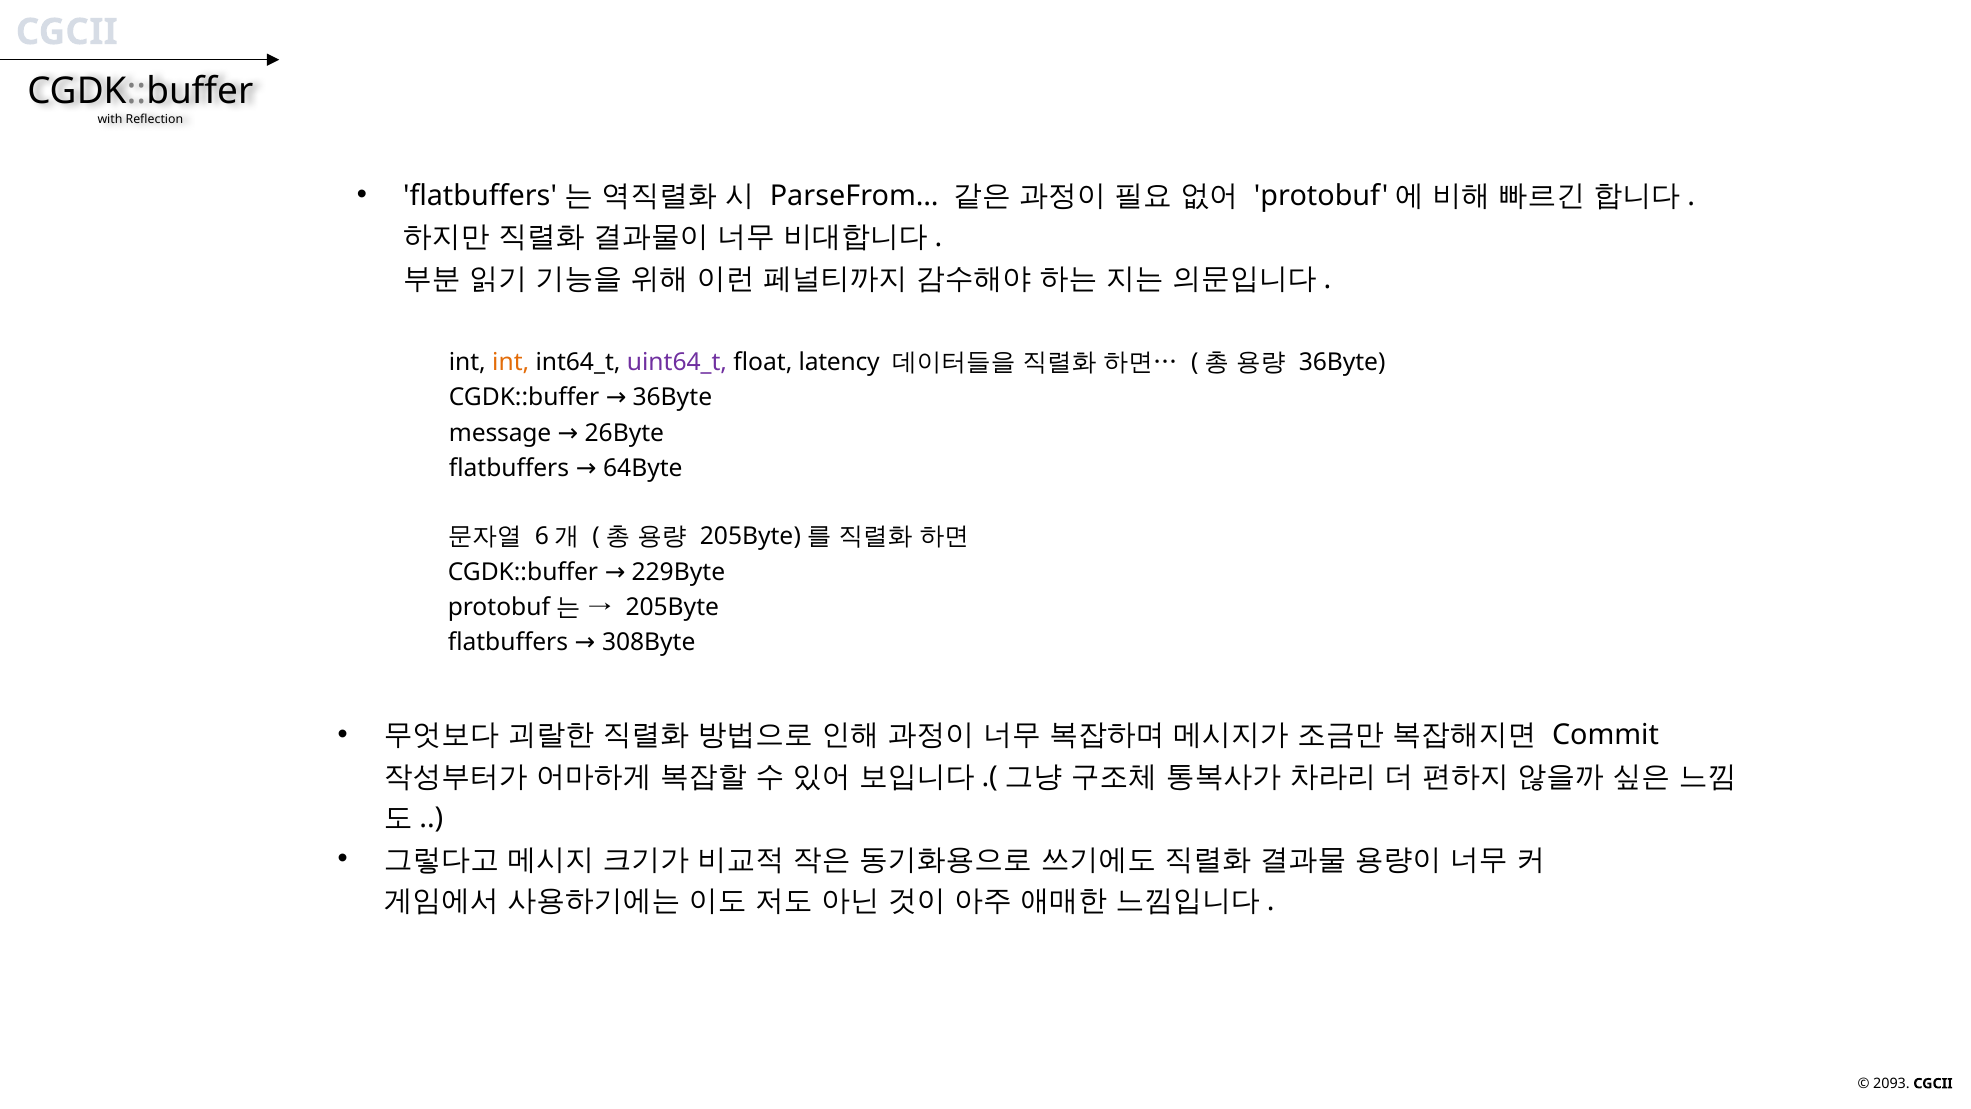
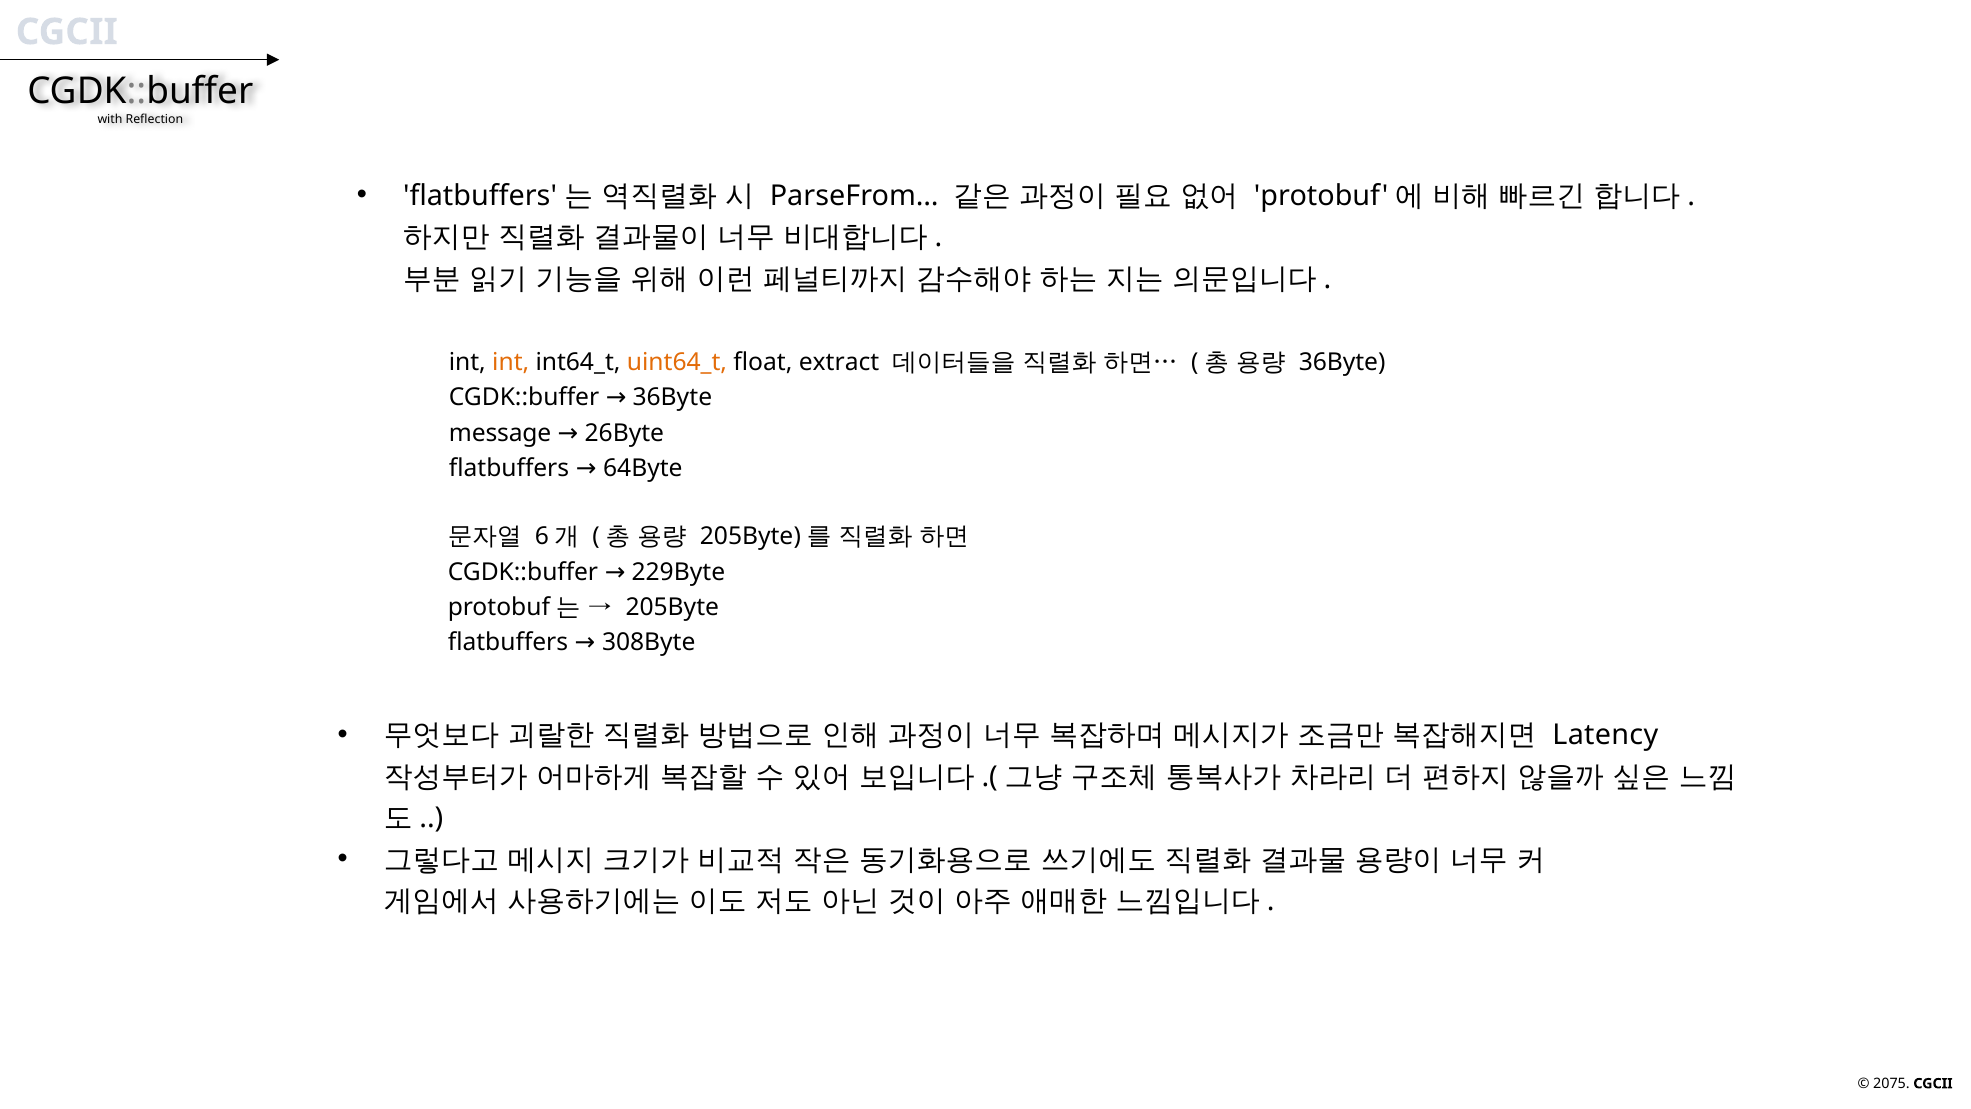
uint64_t colour: purple -> orange
latency: latency -> extract
Commit: Commit -> Latency
2093: 2093 -> 2075
